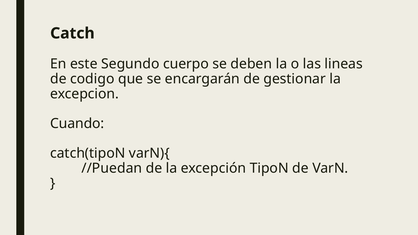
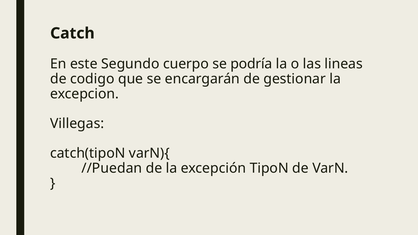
deben: deben -> podría
Cuando: Cuando -> Villegas
